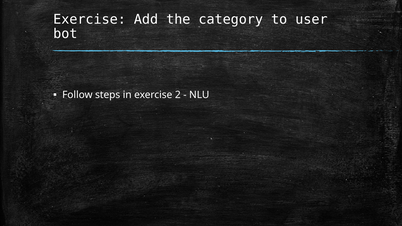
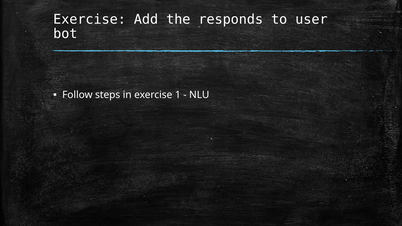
category: category -> responds
2: 2 -> 1
